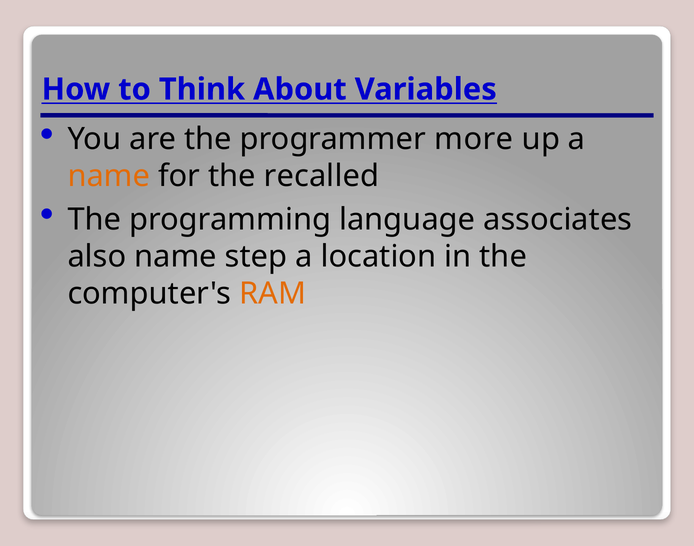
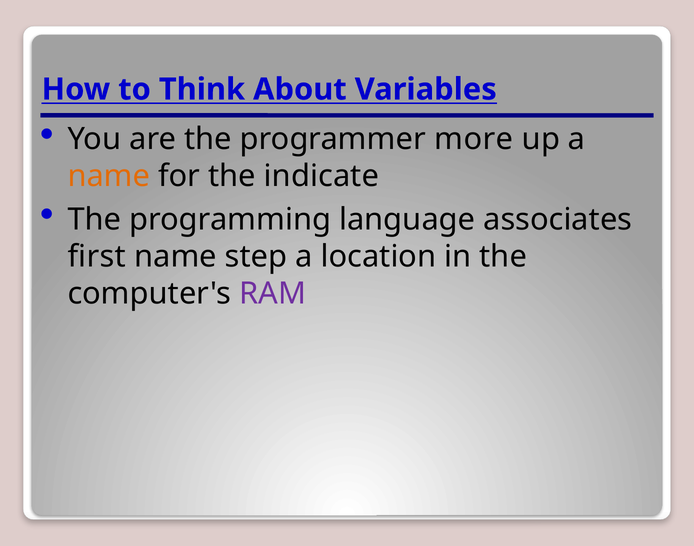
recalled: recalled -> indicate
also: also -> first
RAM colour: orange -> purple
